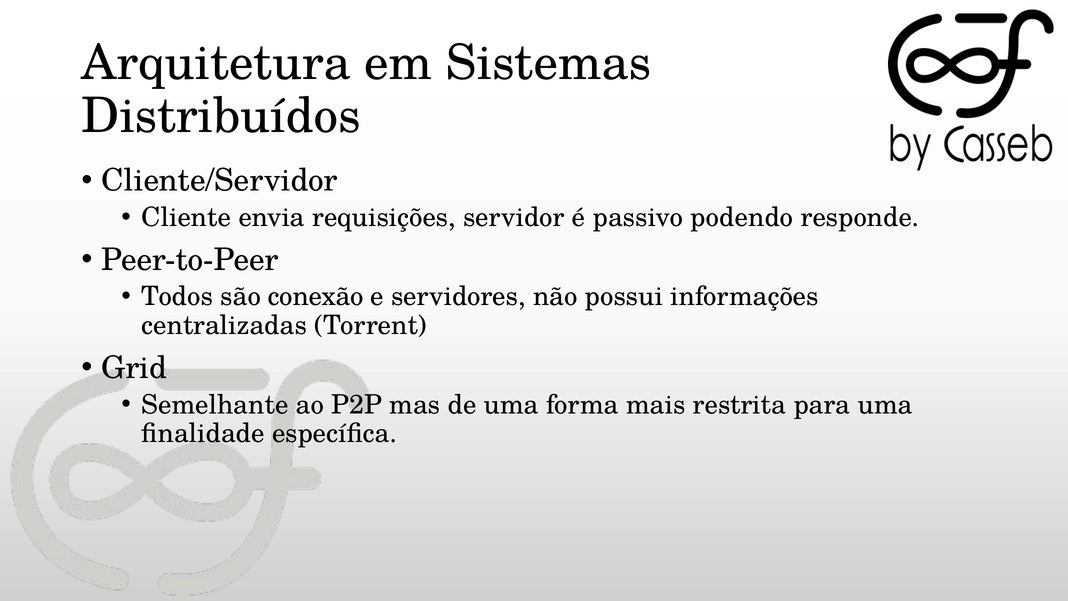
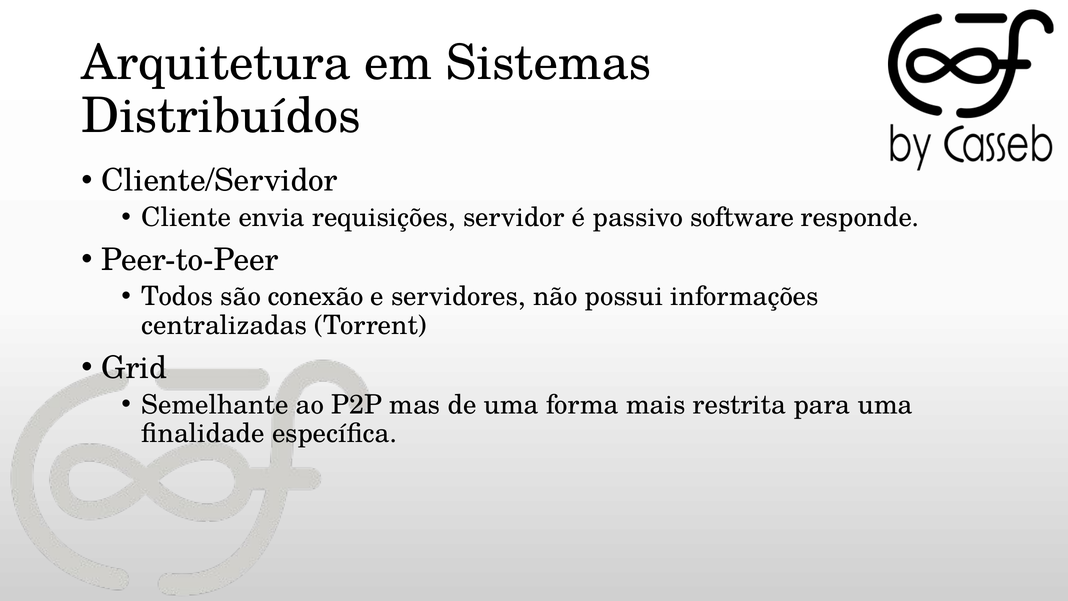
podendo: podendo -> software
